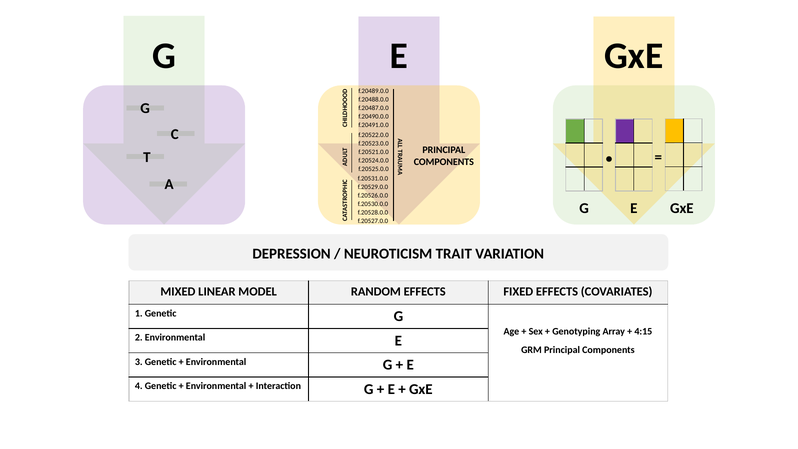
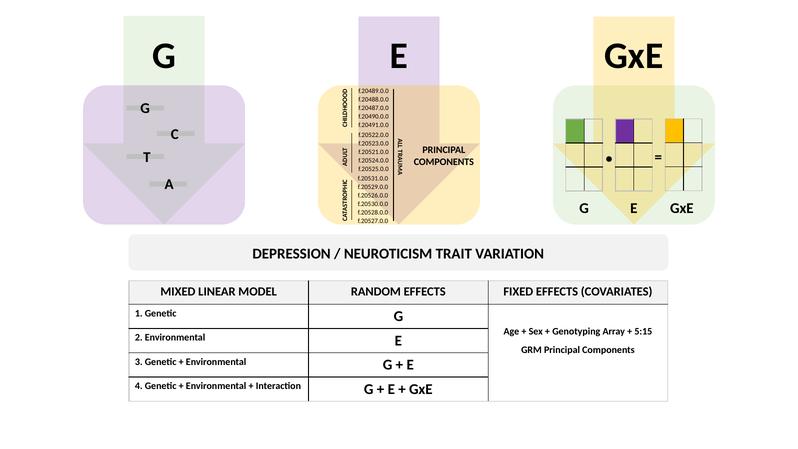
4:15: 4:15 -> 5:15
